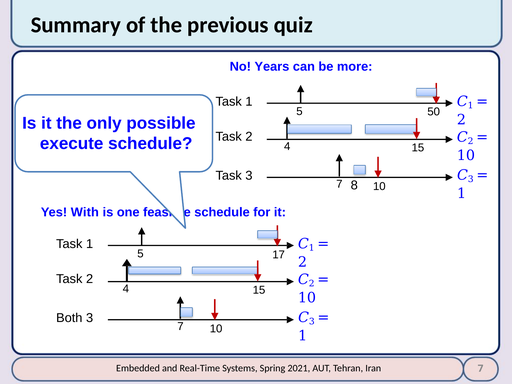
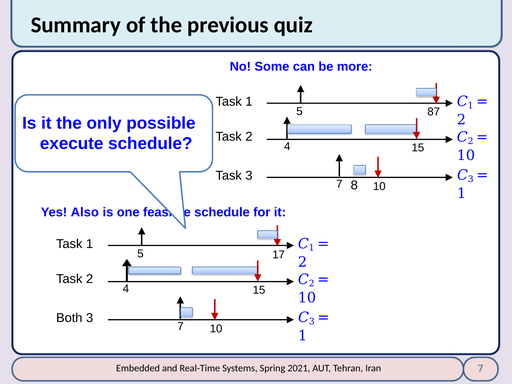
Years: Years -> Some
50: 50 -> 87
With: With -> Also
